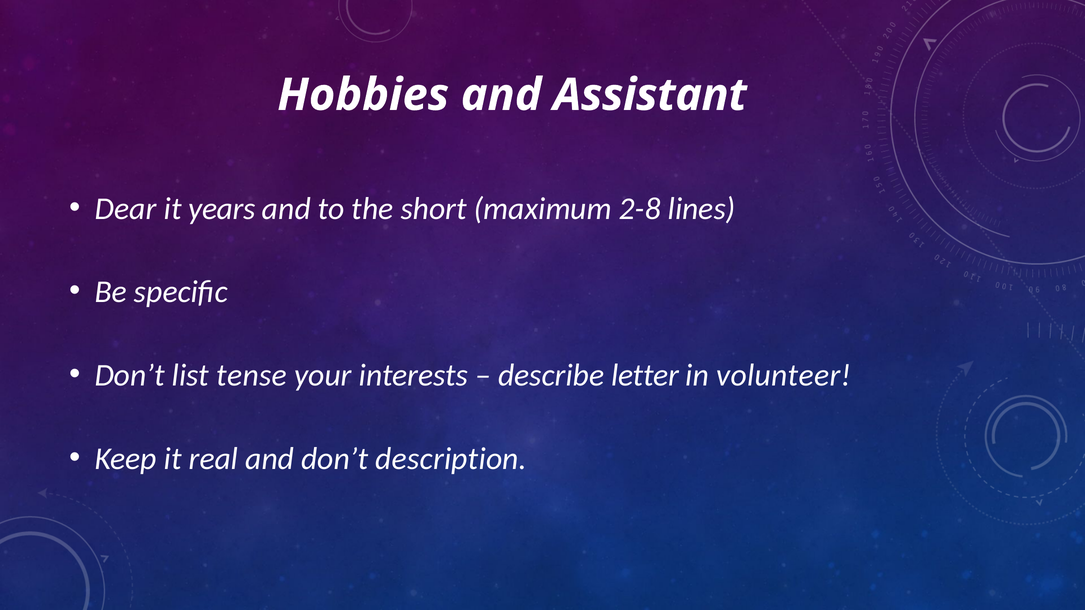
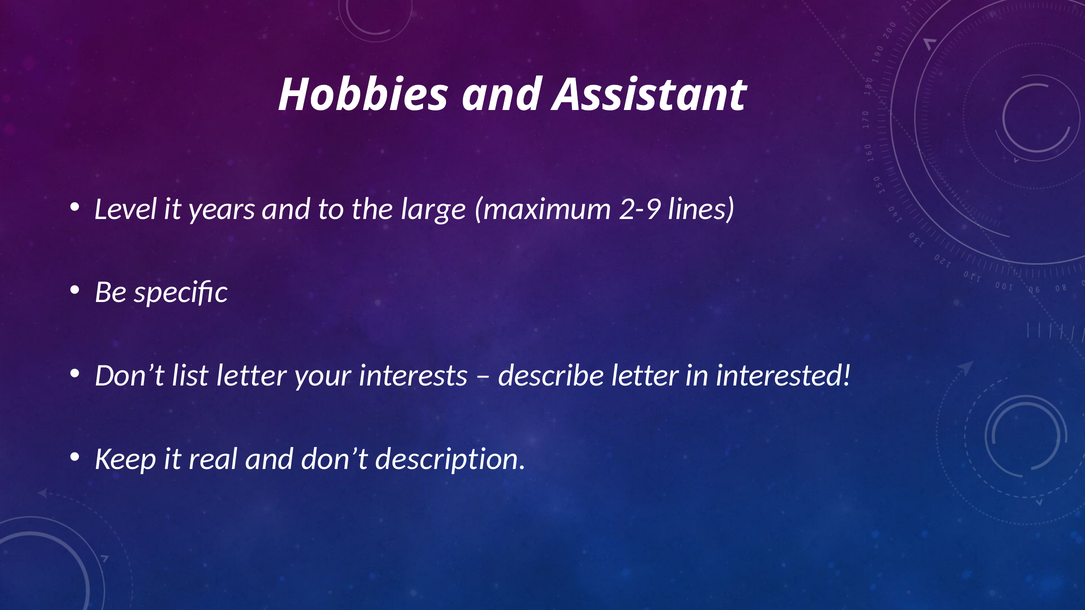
Dear: Dear -> Level
short: short -> large
2-8: 2-8 -> 2-9
list tense: tense -> letter
volunteer: volunteer -> interested
